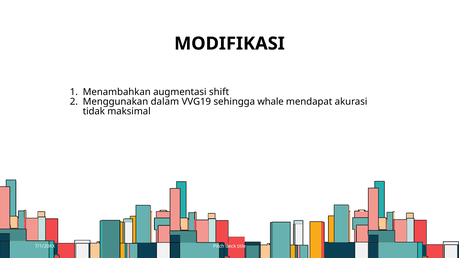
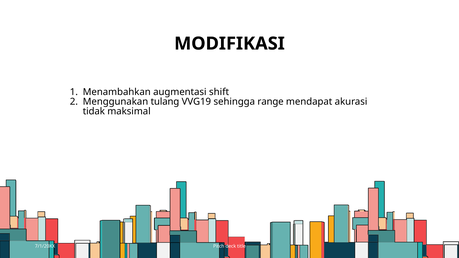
dalam: dalam -> tulang
whale: whale -> range
